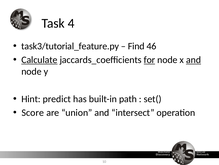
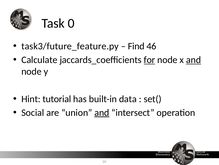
4: 4 -> 0
task3/tutorial_feature.py: task3/tutorial_feature.py -> task3/future_feature.py
Calculate underline: present -> none
predict: predict -> tutorial
path: path -> data
Score: Score -> Social
and at (102, 112) underline: none -> present
